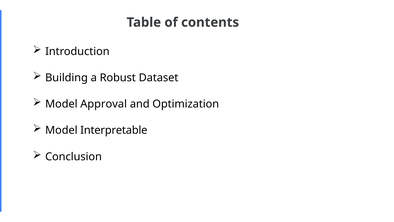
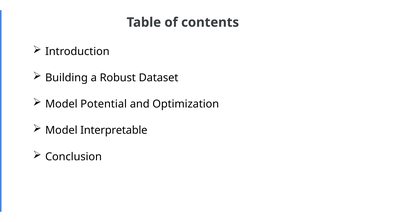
Approval: Approval -> Potential
